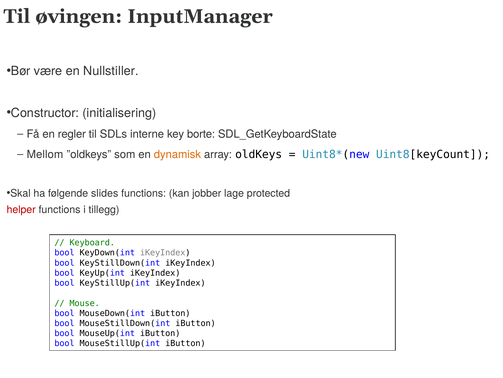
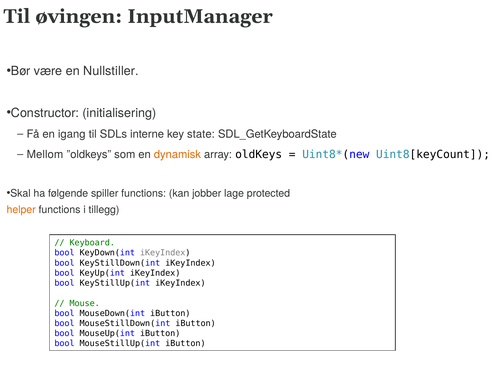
regler: regler -> igang
borte: borte -> state
slides: slides -> spiller
helper colour: red -> orange
